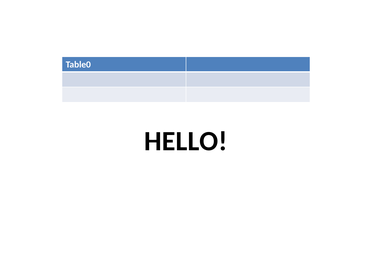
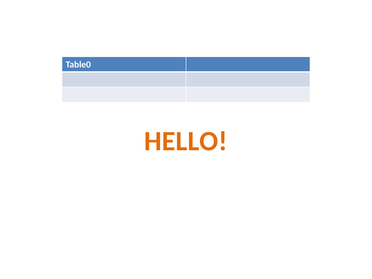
HELLO colour: black -> orange
